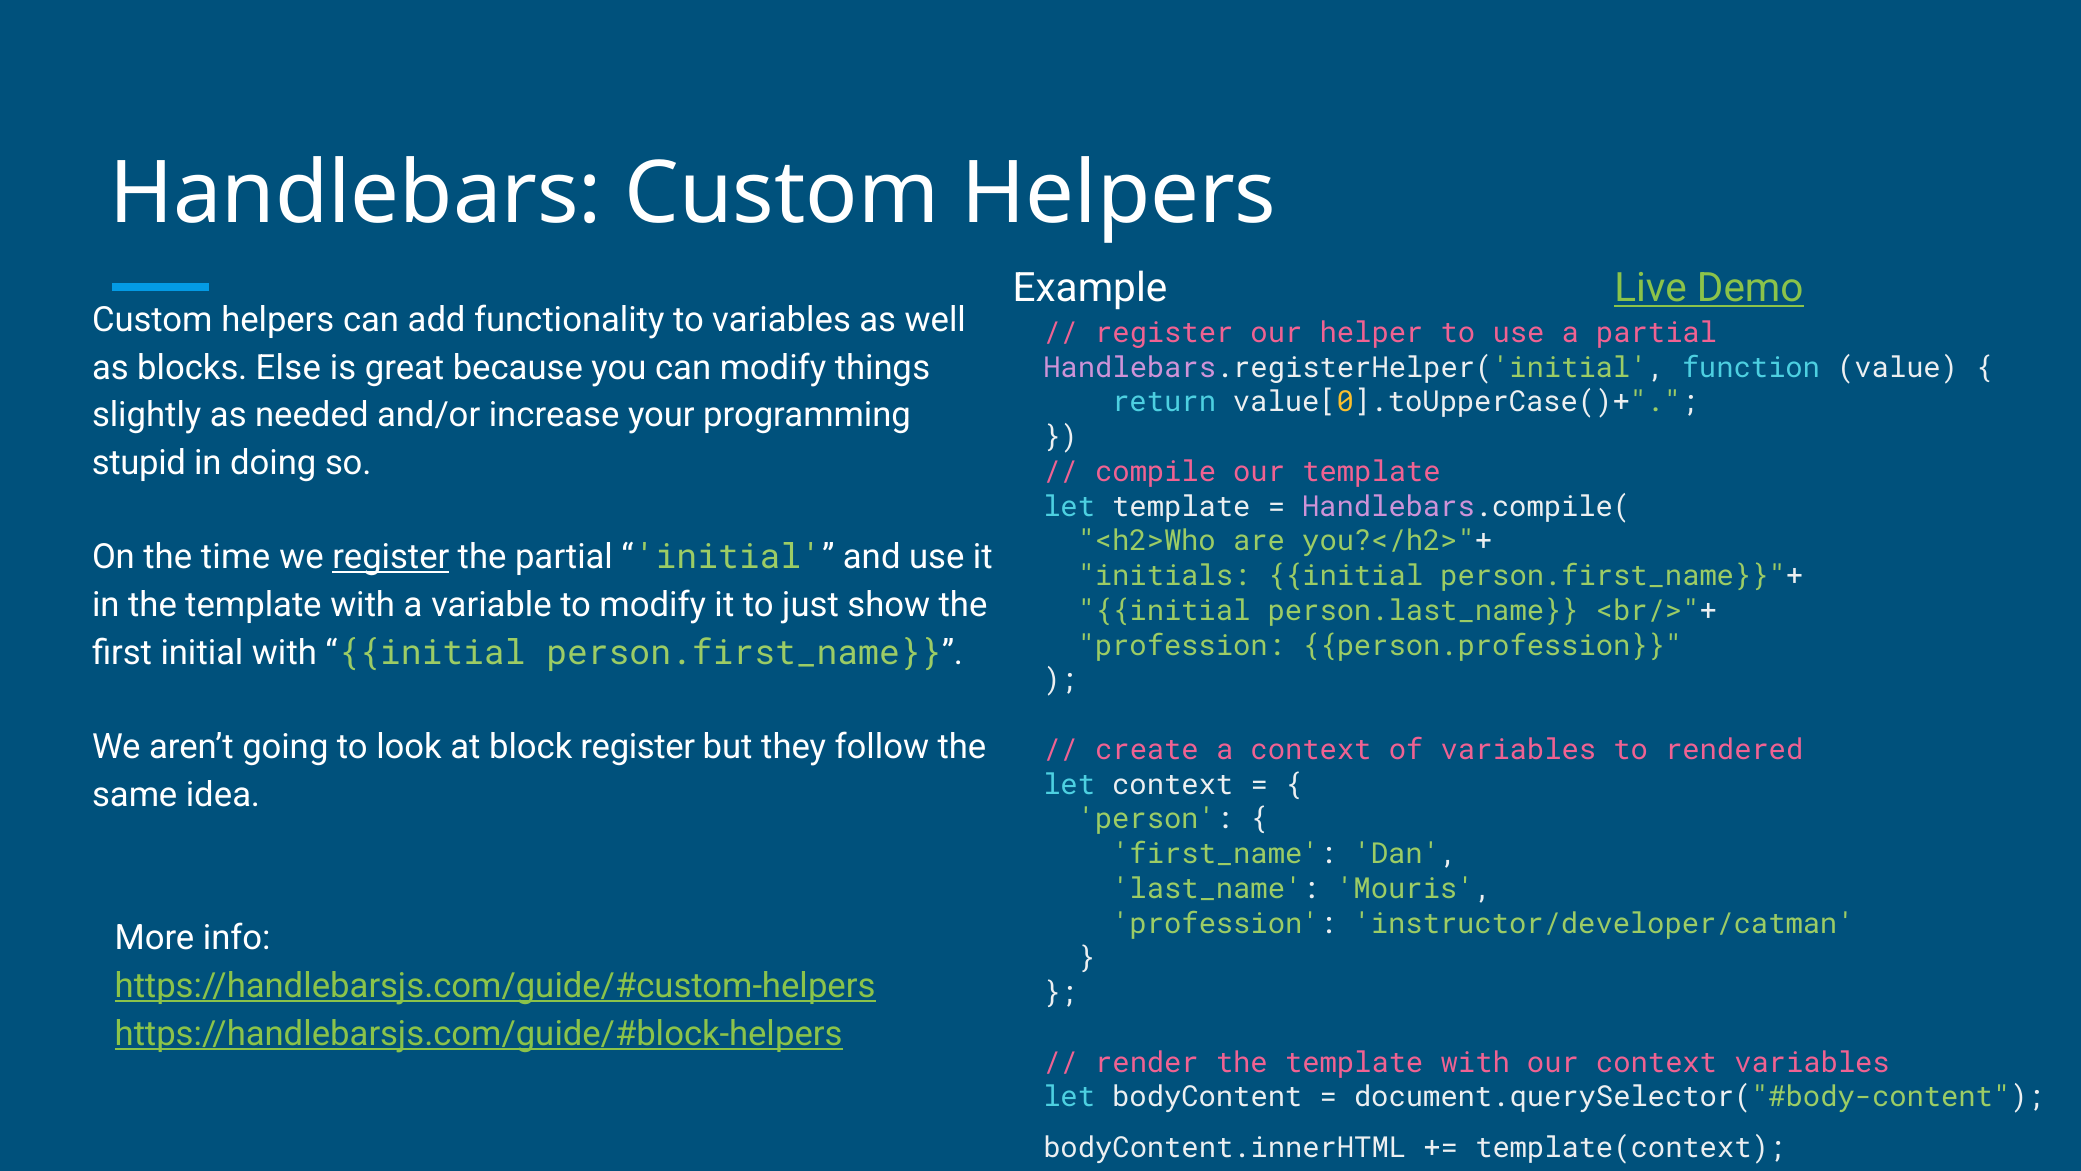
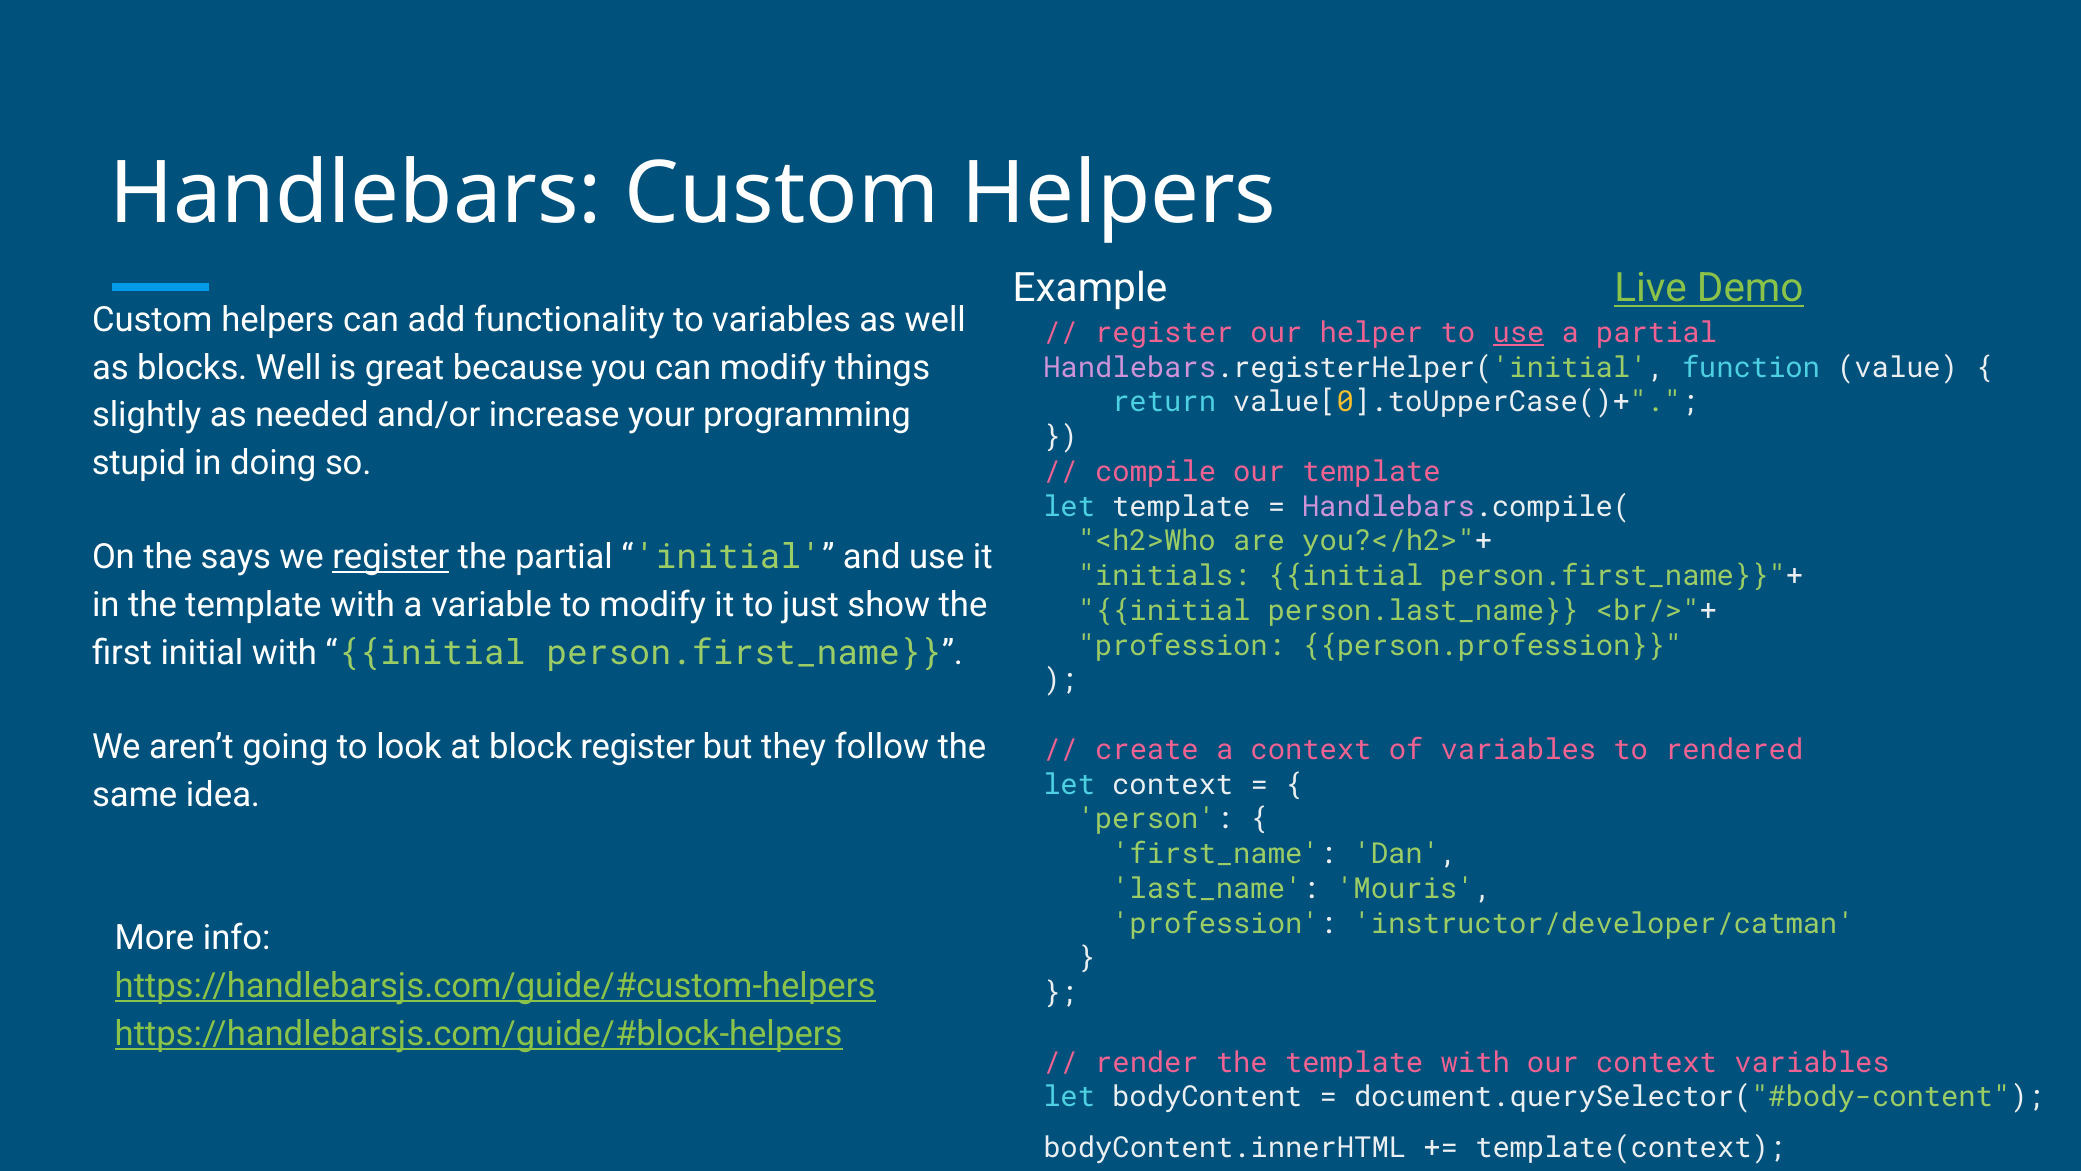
use at (1518, 333) underline: none -> present
blocks Else: Else -> Well
time: time -> says
